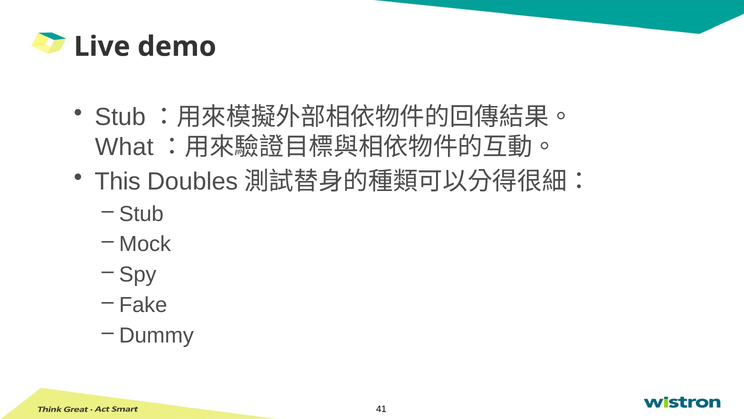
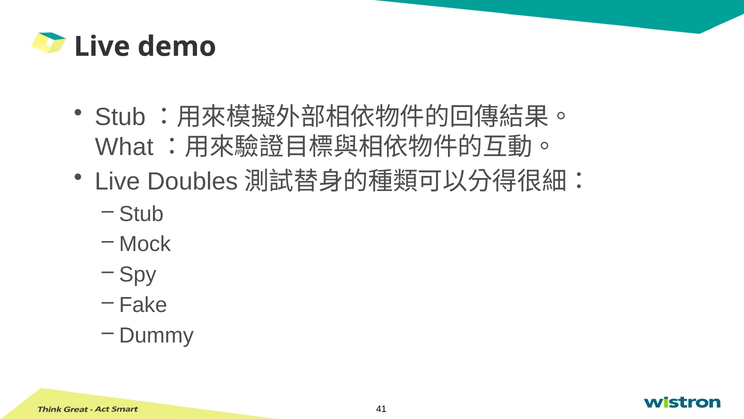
This at (118, 182): This -> Live
